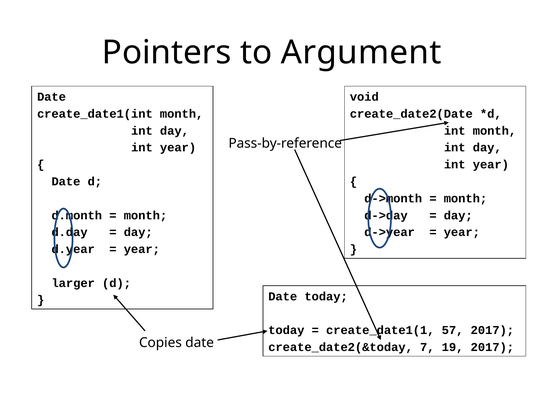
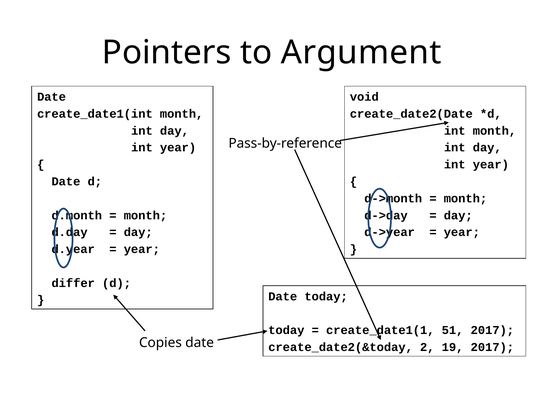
larger: larger -> differ
57: 57 -> 51
7: 7 -> 2
